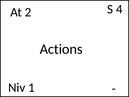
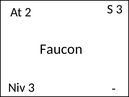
S 4: 4 -> 3
Actions: Actions -> Faucon
Niv 1: 1 -> 3
